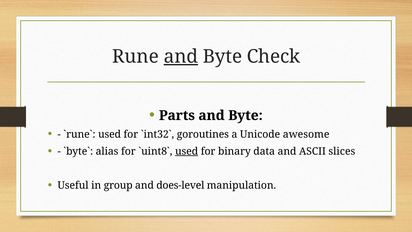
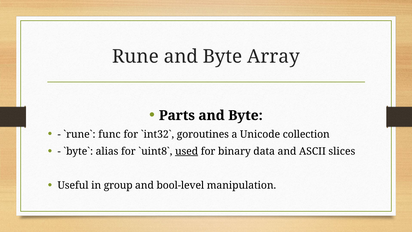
and at (181, 57) underline: present -> none
Check: Check -> Array
used at (110, 134): used -> func
awesome: awesome -> collection
does-level: does-level -> bool-level
